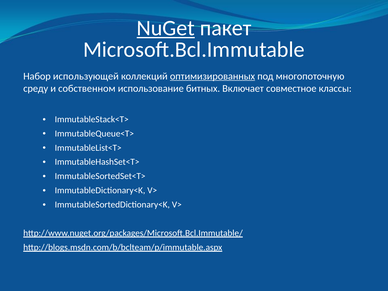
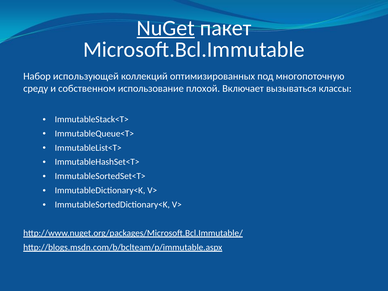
оптимизированных underline: present -> none
битных: битных -> плохой
совместное: совместное -> вызываться
